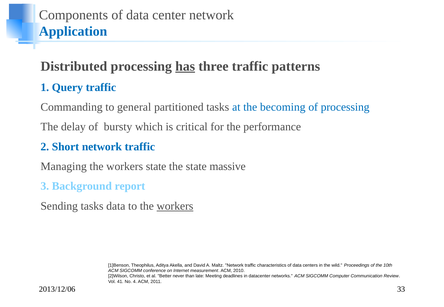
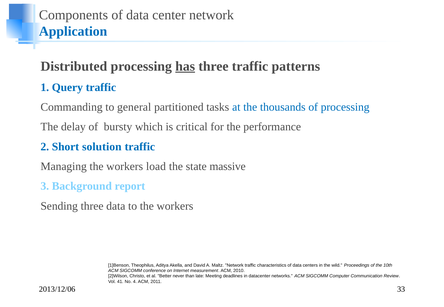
becoming: becoming -> thousands
Short network: network -> solution
workers state: state -> load
Sending tasks: tasks -> three
workers at (175, 206) underline: present -> none
